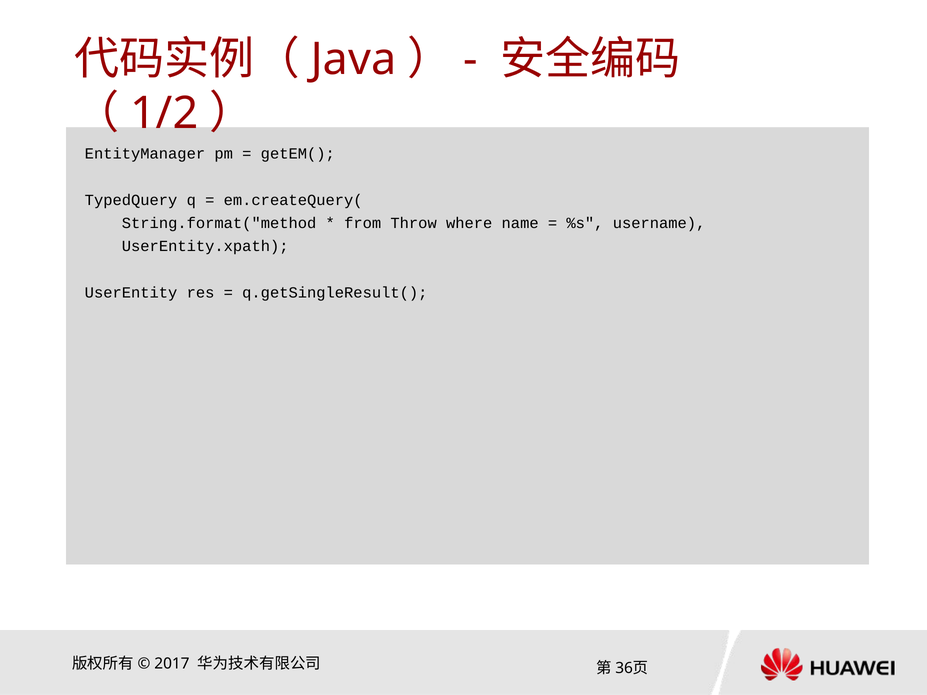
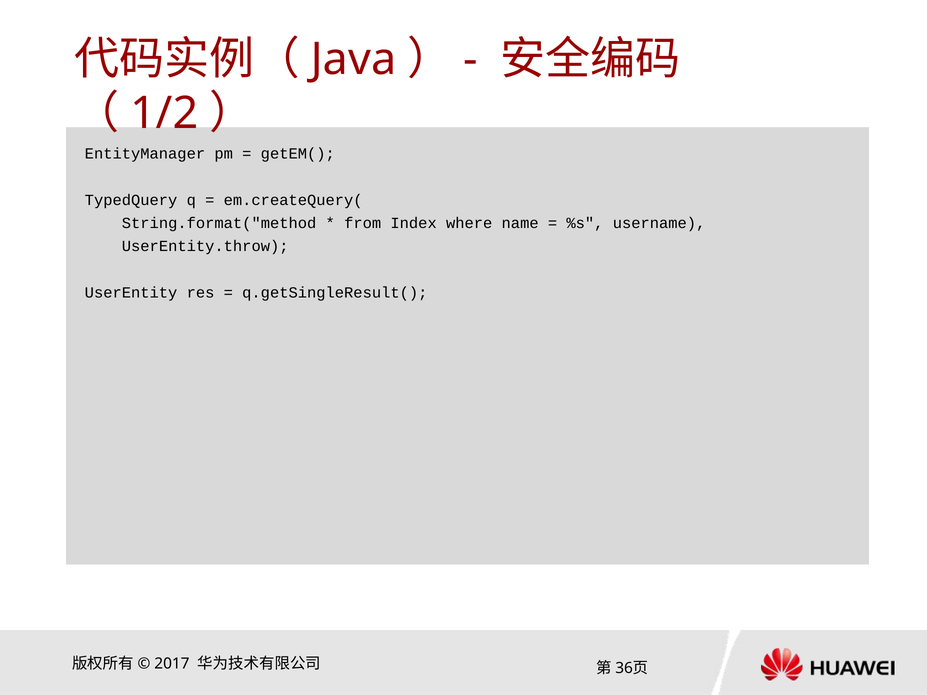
Throw: Throw -> Index
UserEntity.xpath: UserEntity.xpath -> UserEntity.throw
